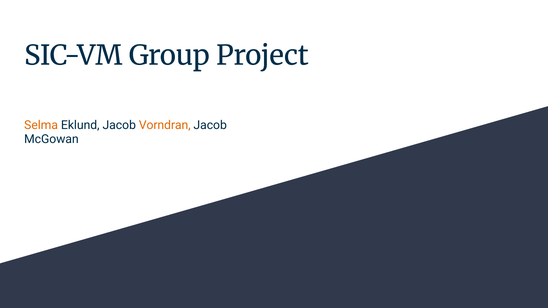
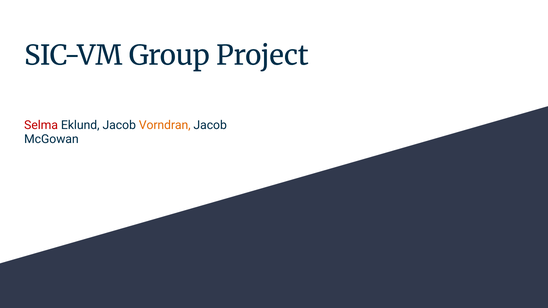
Selma colour: orange -> red
